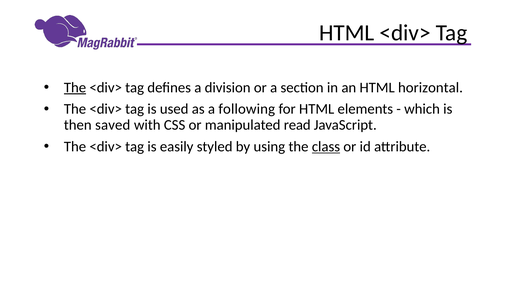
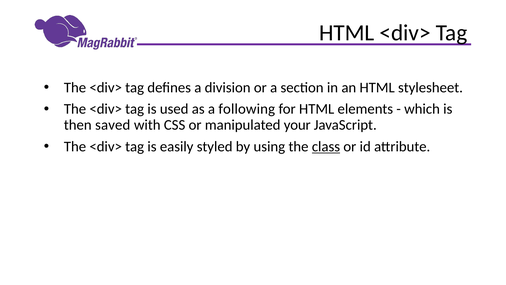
The at (75, 87) underline: present -> none
horizontal: horizontal -> stylesheet
read: read -> your
